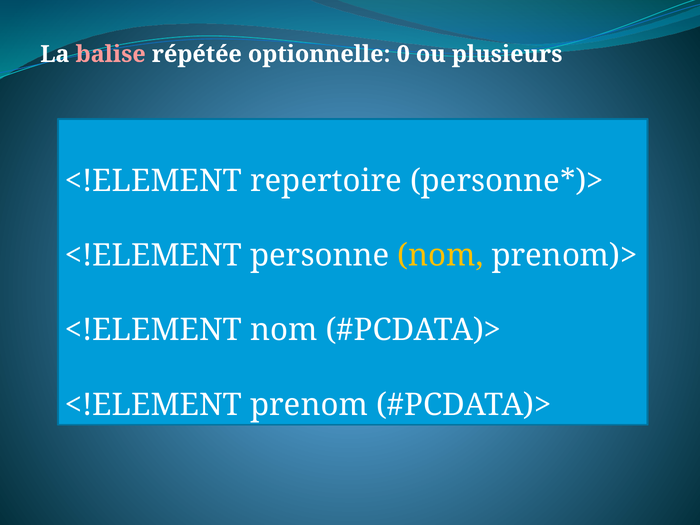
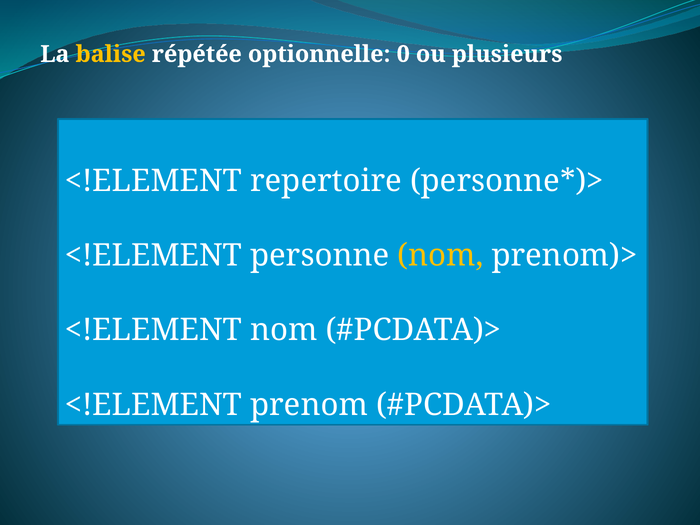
balise colour: pink -> yellow
